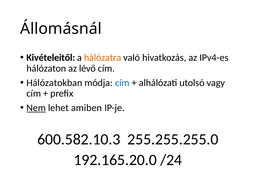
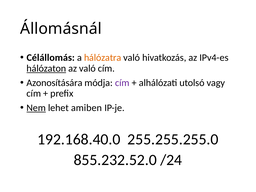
Kivételeitől: Kivételeitől -> Célállomás
hálózaton underline: none -> present
az lévő: lévő -> való
Hálózatokban: Hálózatokban -> Azonosítására
cím at (122, 83) colour: blue -> purple
600.582.10.3: 600.582.10.3 -> 192.168.40.0
192.165.20.0: 192.165.20.0 -> 855.232.52.0
